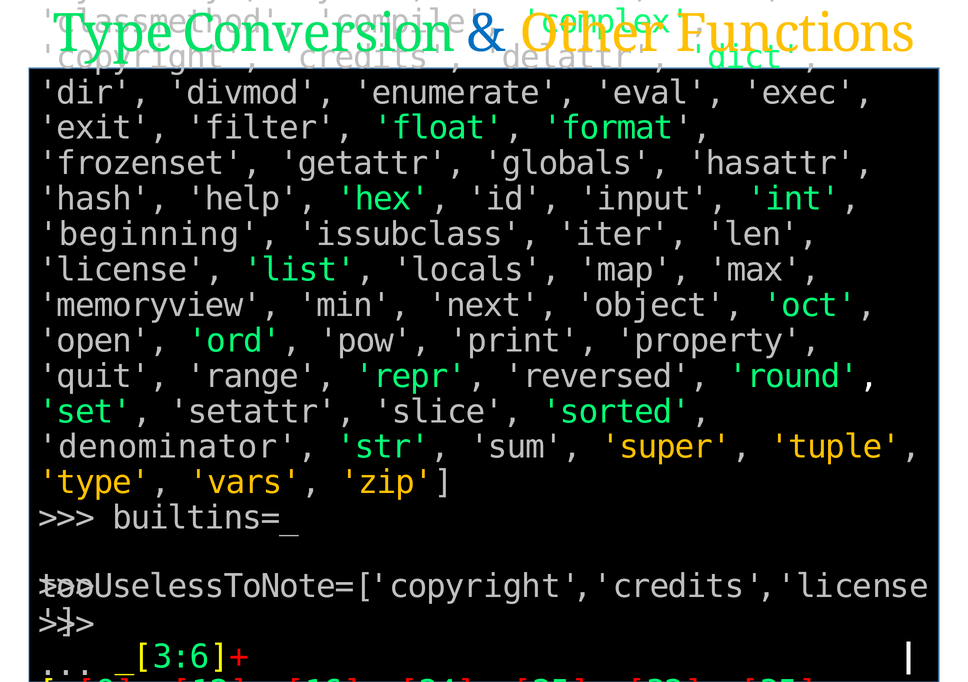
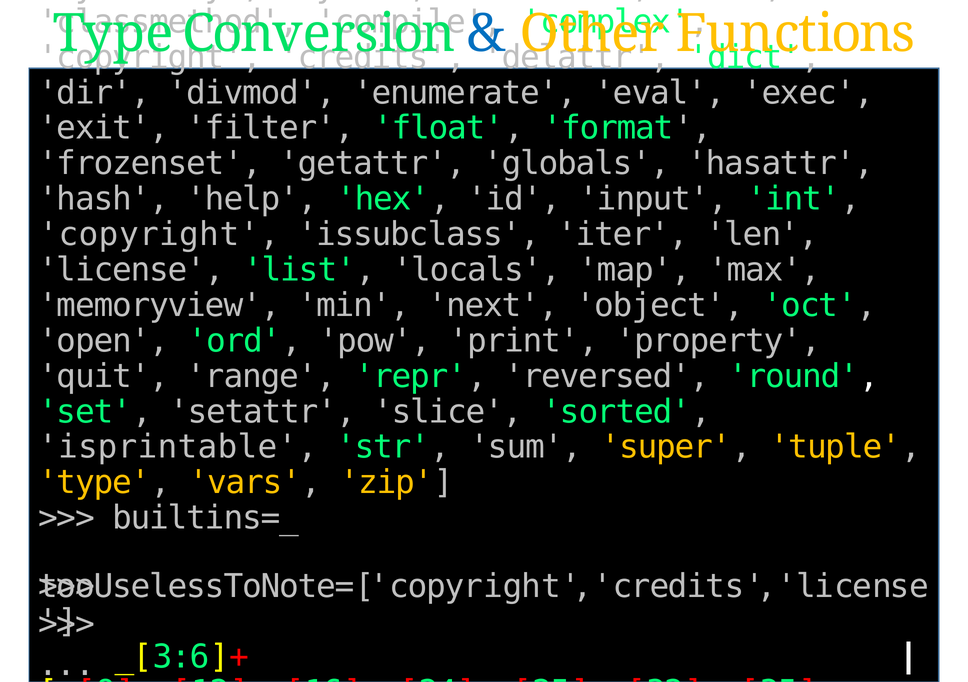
beginning at (159, 235): beginning -> copyright
denominator: denominator -> isprintable
